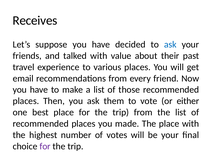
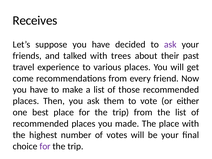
ask at (170, 44) colour: blue -> purple
value: value -> trees
email: email -> come
